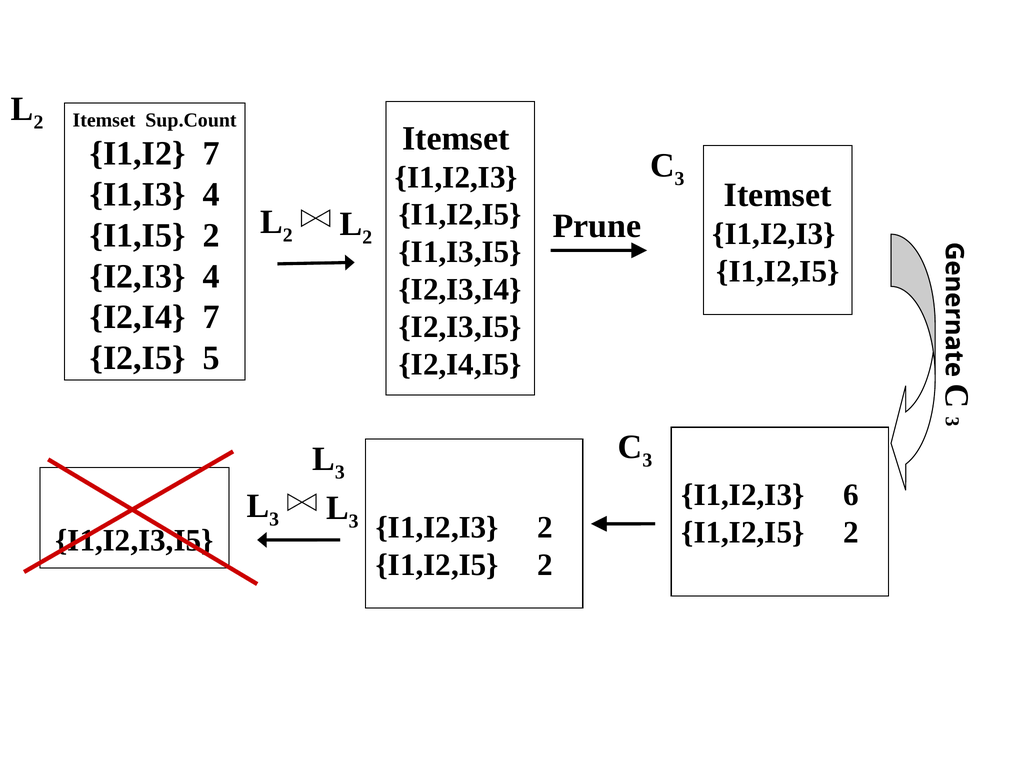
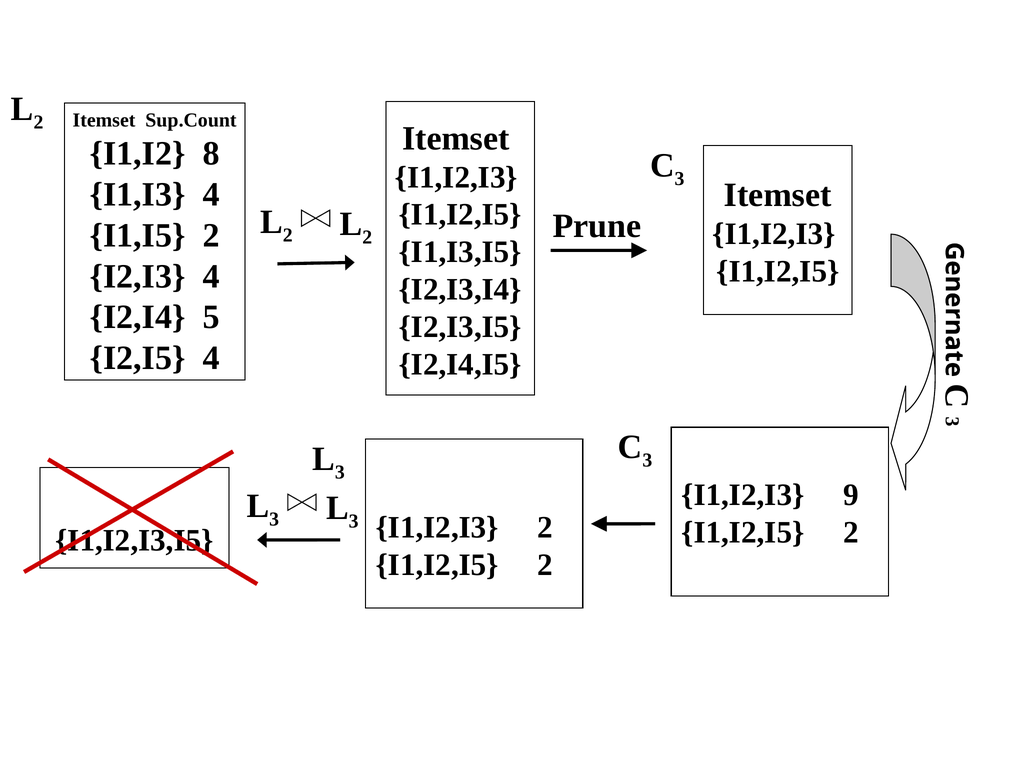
I1,I2 7: 7 -> 8
I2,I4 7: 7 -> 5
I2,I5 5: 5 -> 4
6: 6 -> 9
